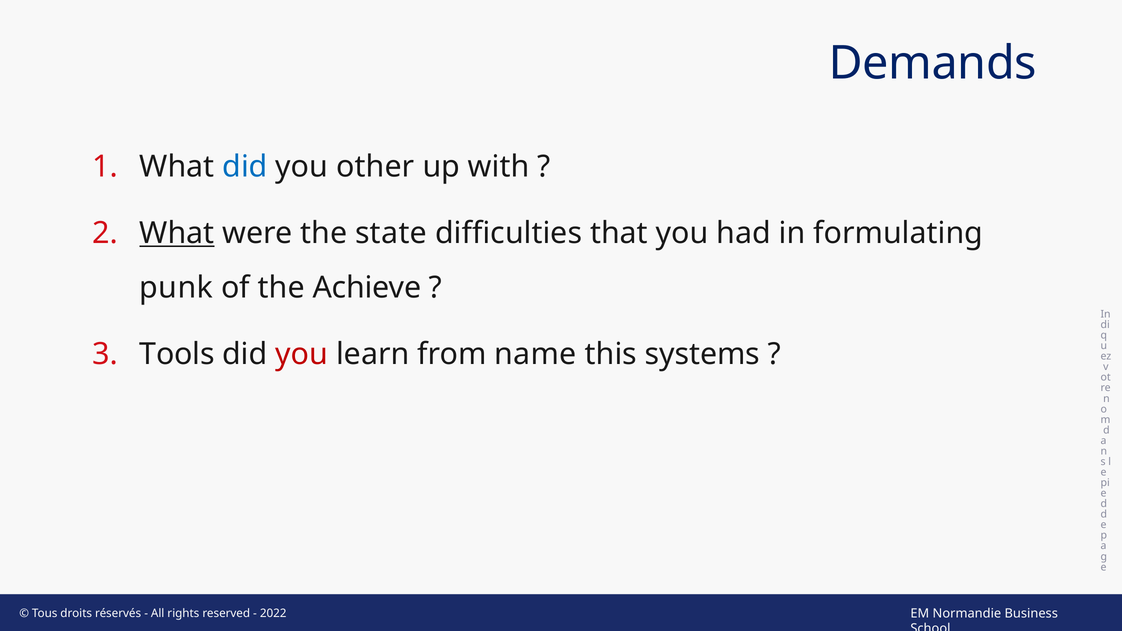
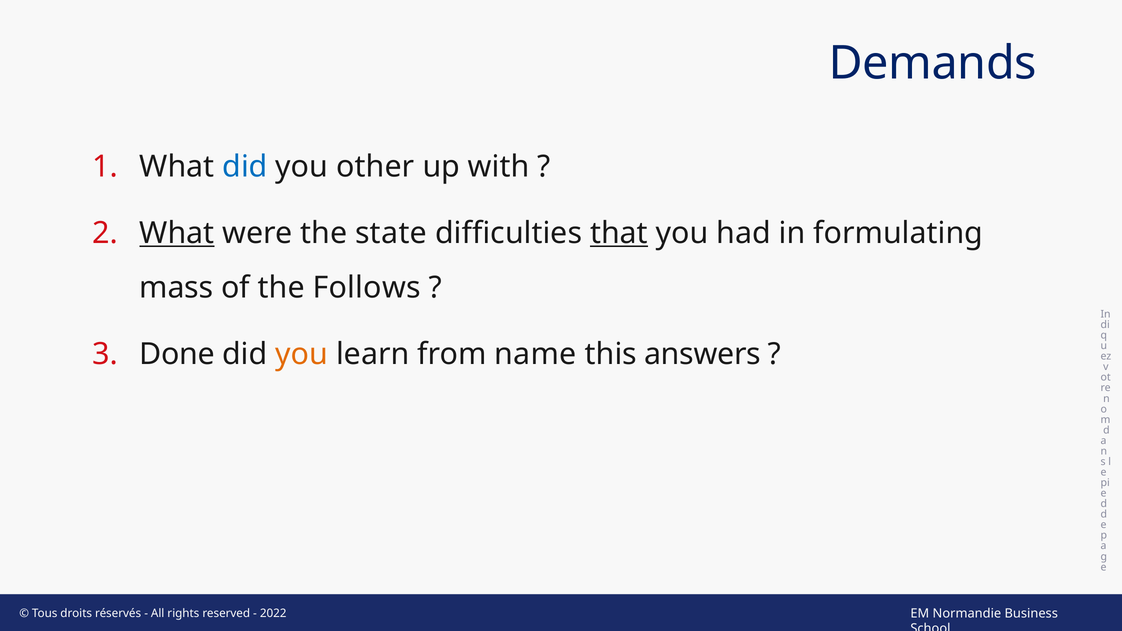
that underline: none -> present
punk: punk -> mass
Achieve: Achieve -> Follows
Tools: Tools -> Done
you at (302, 354) colour: red -> orange
systems: systems -> answers
